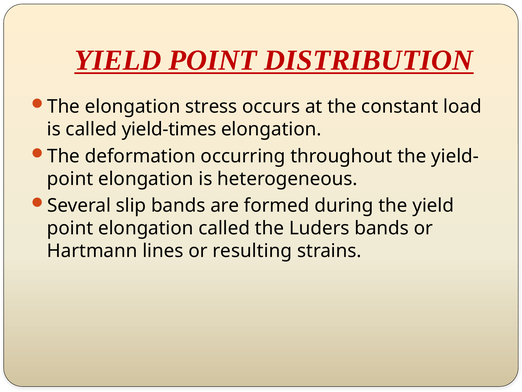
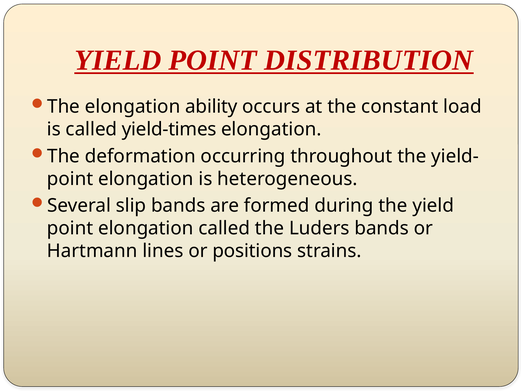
stress: stress -> ability
resulting: resulting -> positions
